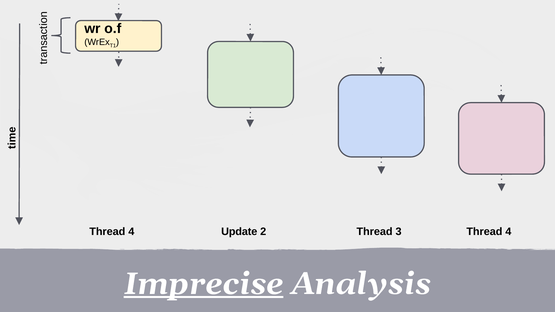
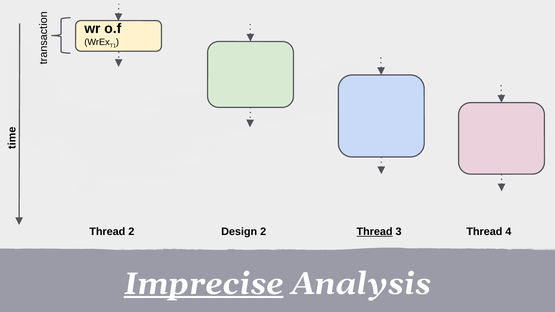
4 at (131, 232): 4 -> 2
Update: Update -> Design
Thread at (375, 232) underline: none -> present
